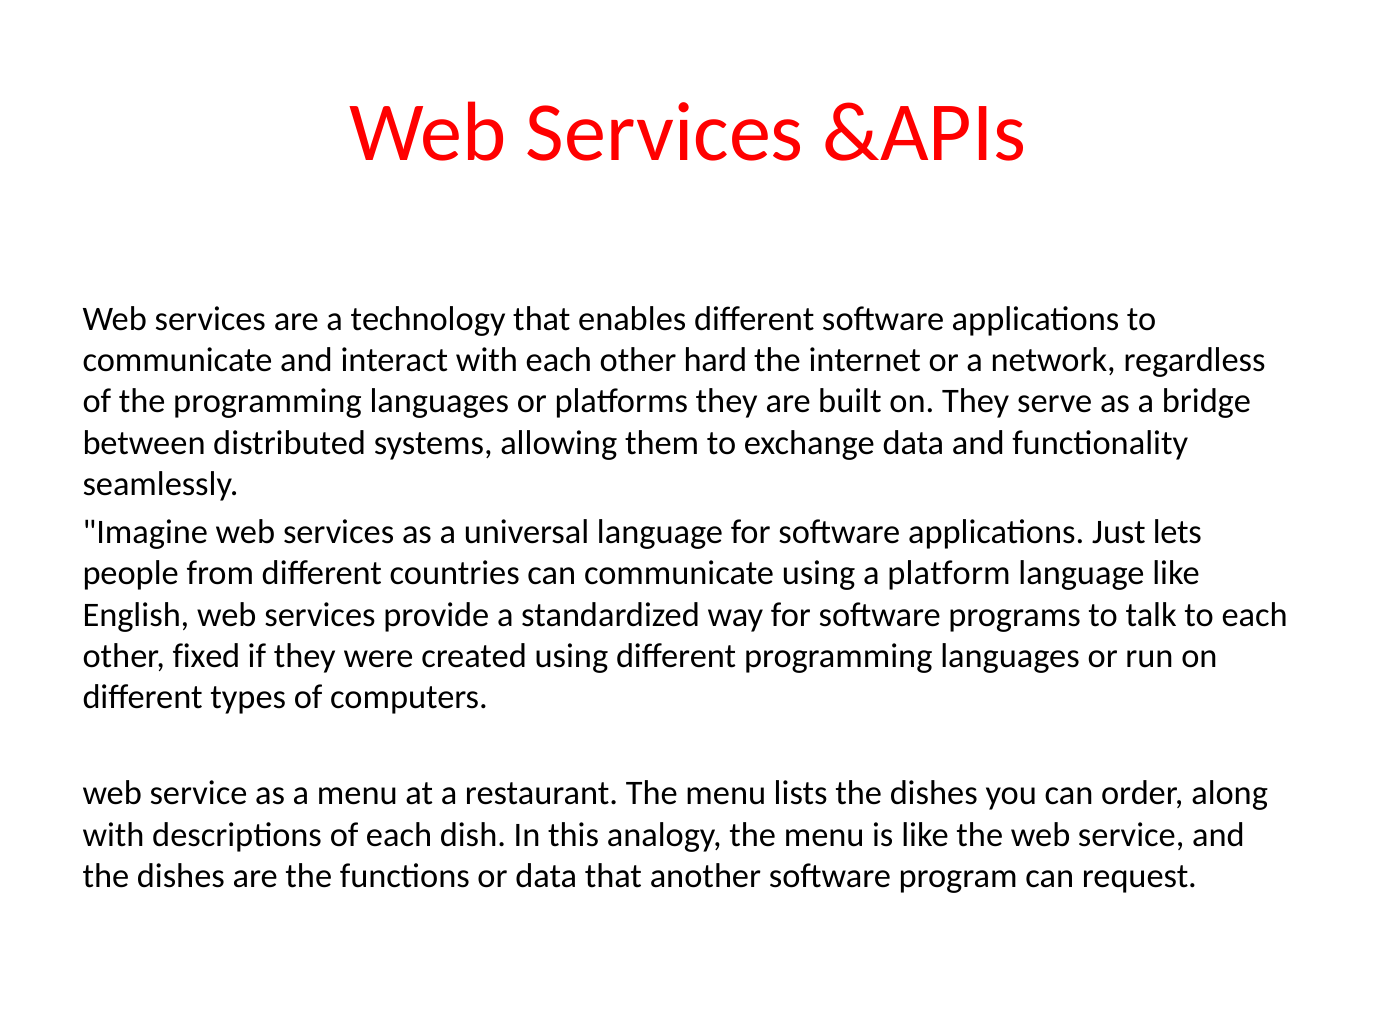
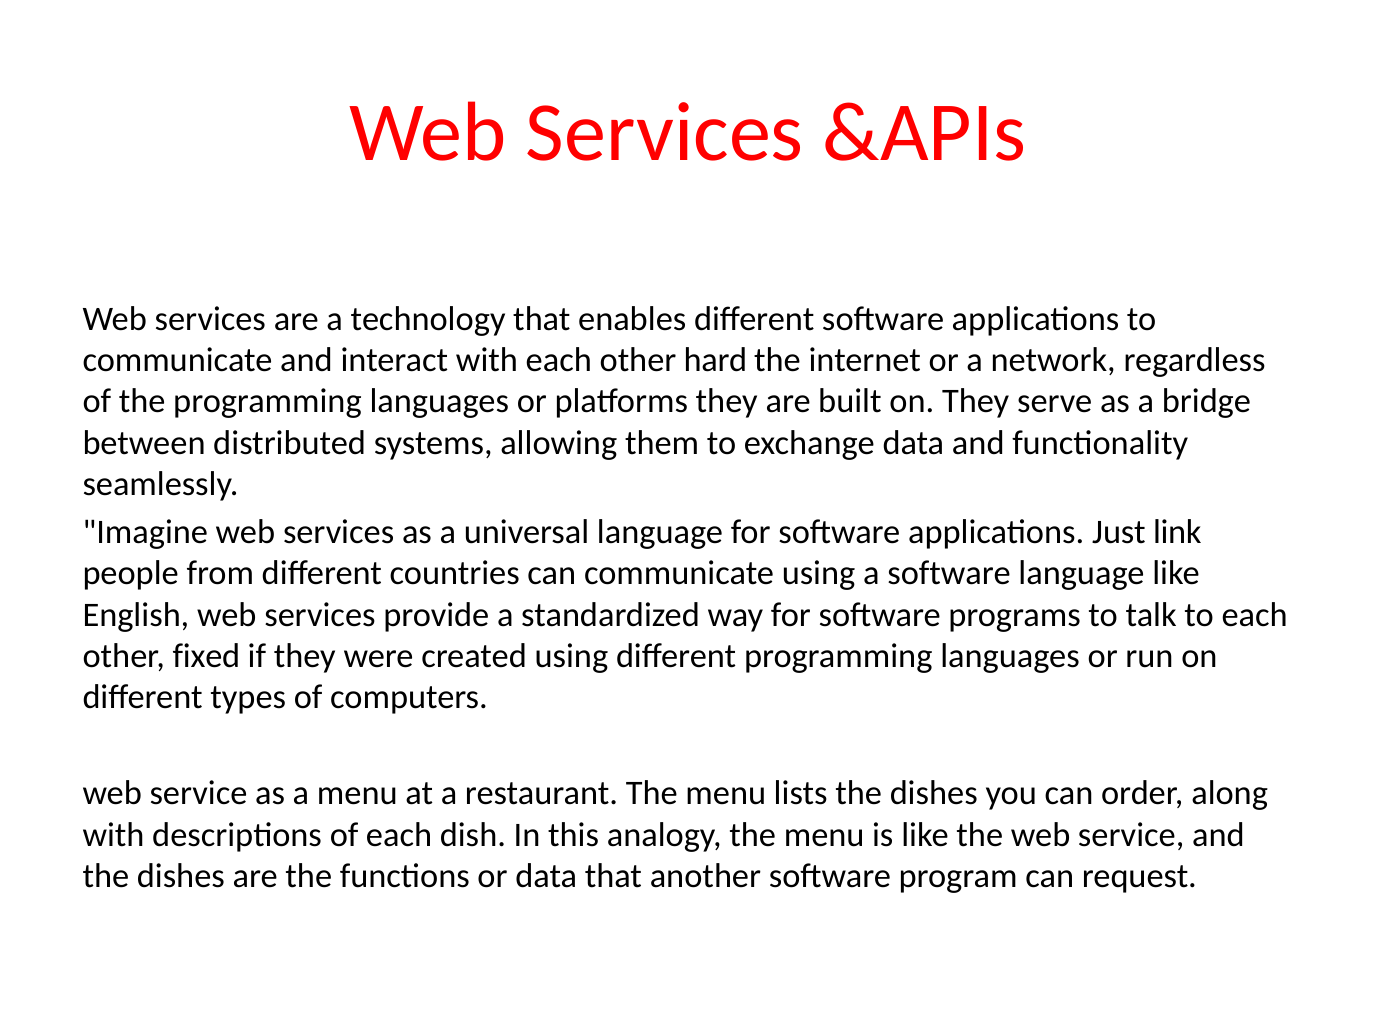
lets: lets -> link
a platform: platform -> software
